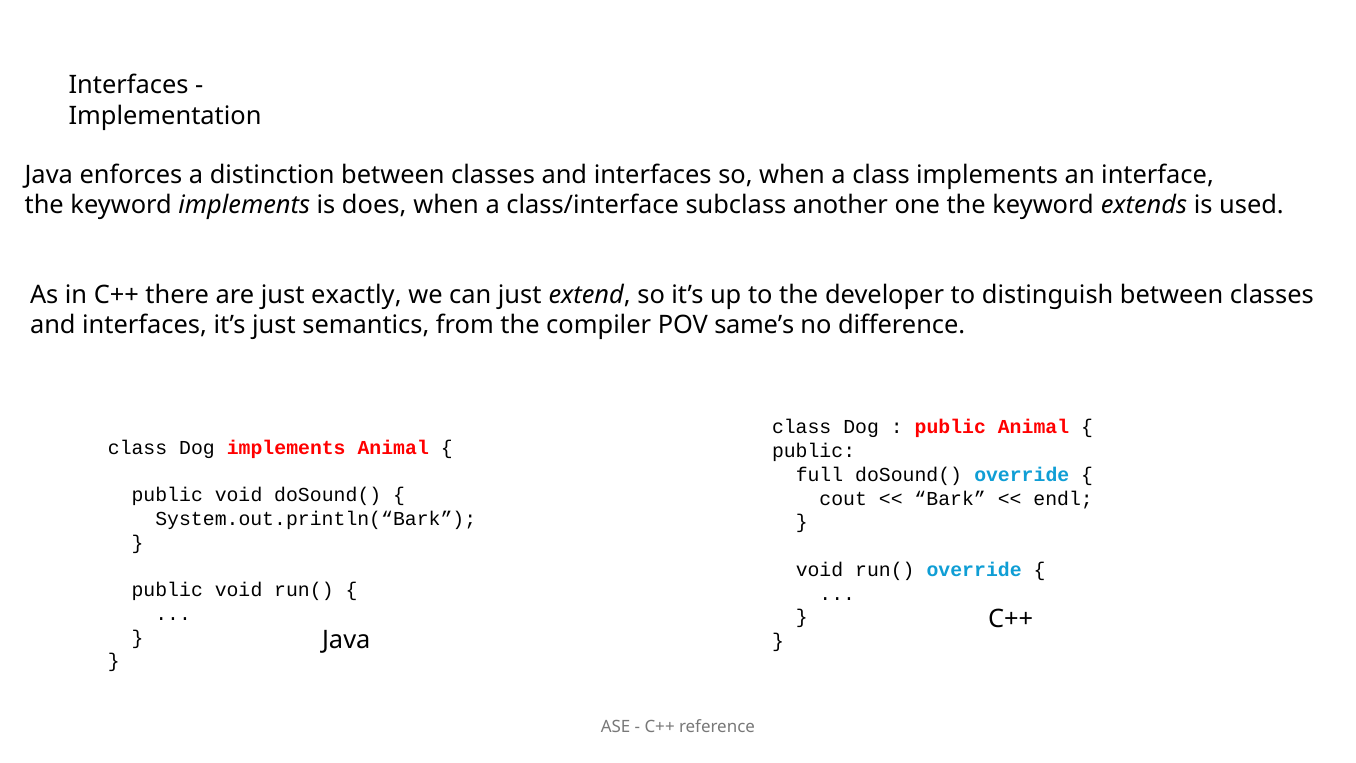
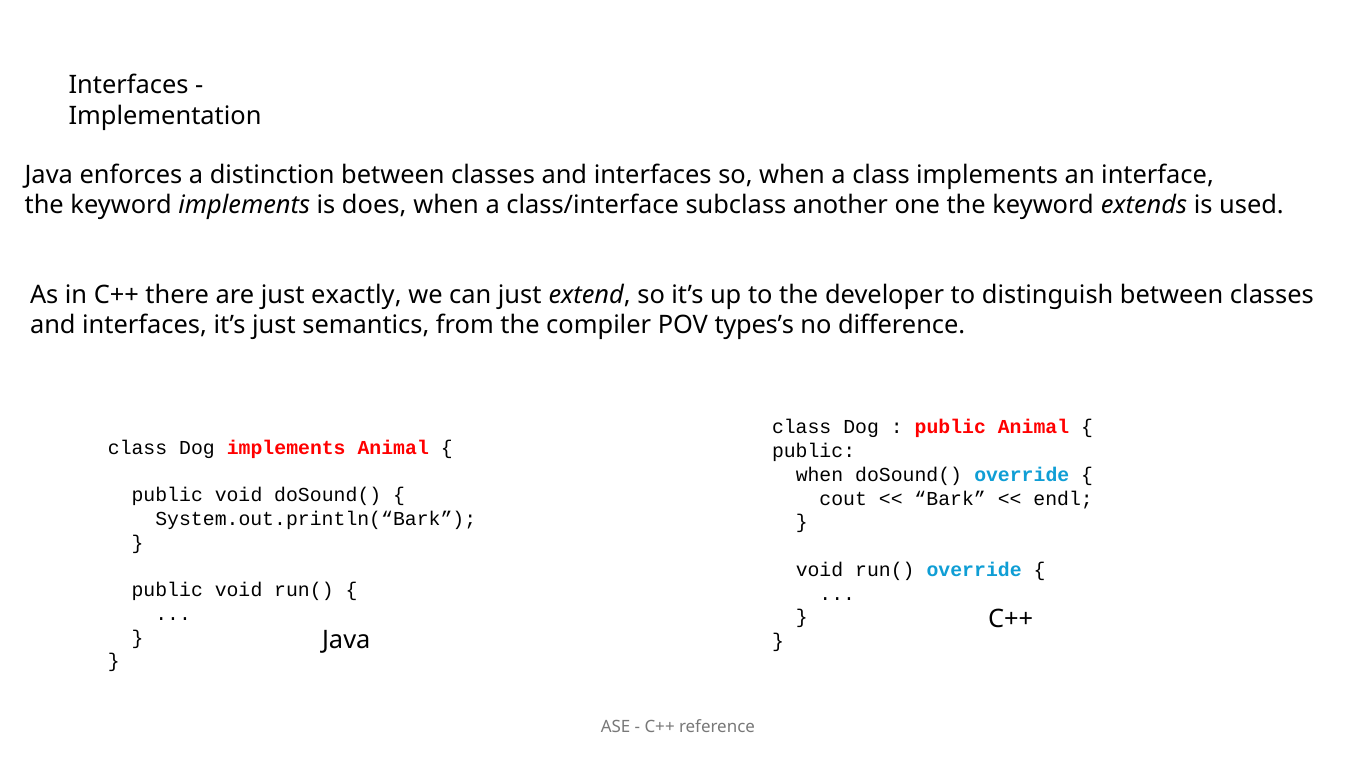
same’s: same’s -> types’s
full at (819, 475): full -> when
